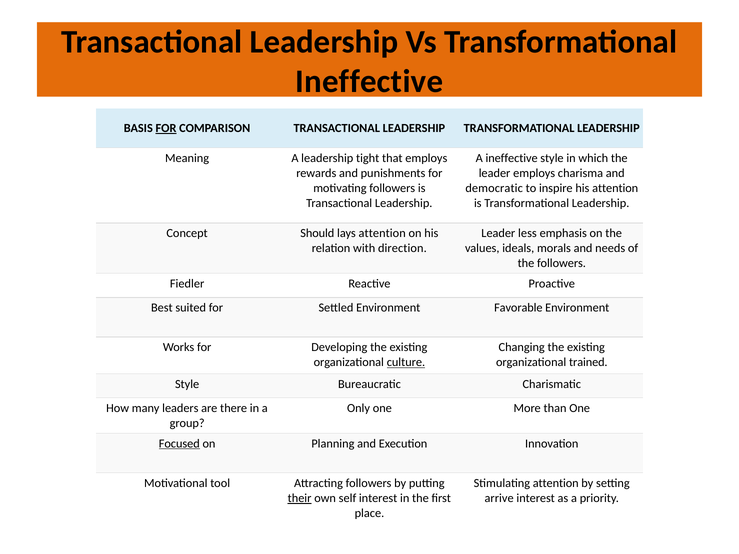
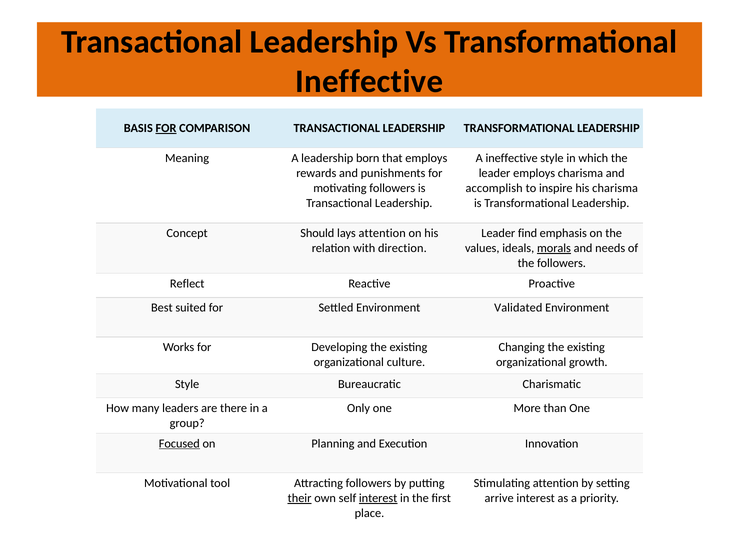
tight: tight -> born
democratic: democratic -> accomplish
his attention: attention -> charisma
less: less -> find
morals underline: none -> present
Fiedler: Fiedler -> Reflect
Favorable: Favorable -> Validated
culture underline: present -> none
trained: trained -> growth
interest at (378, 498) underline: none -> present
